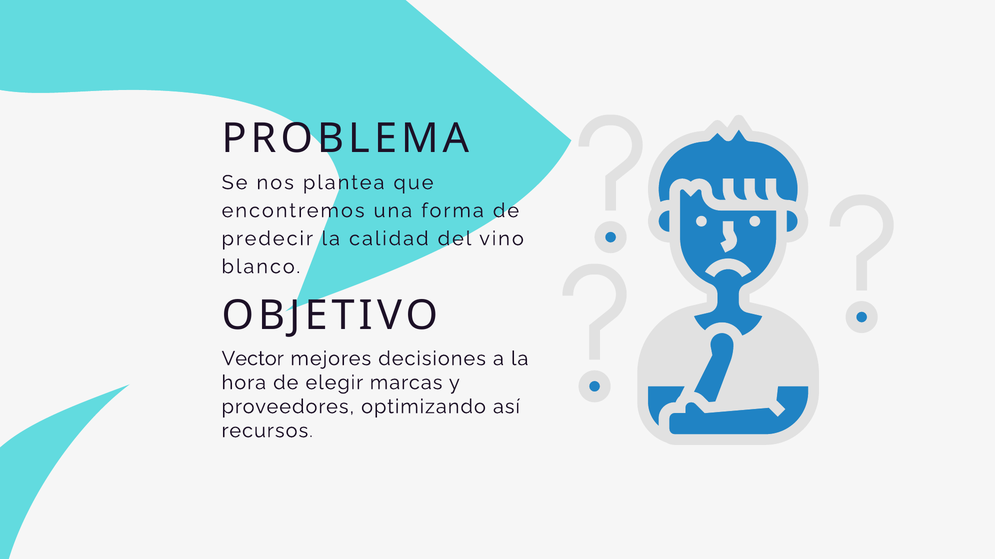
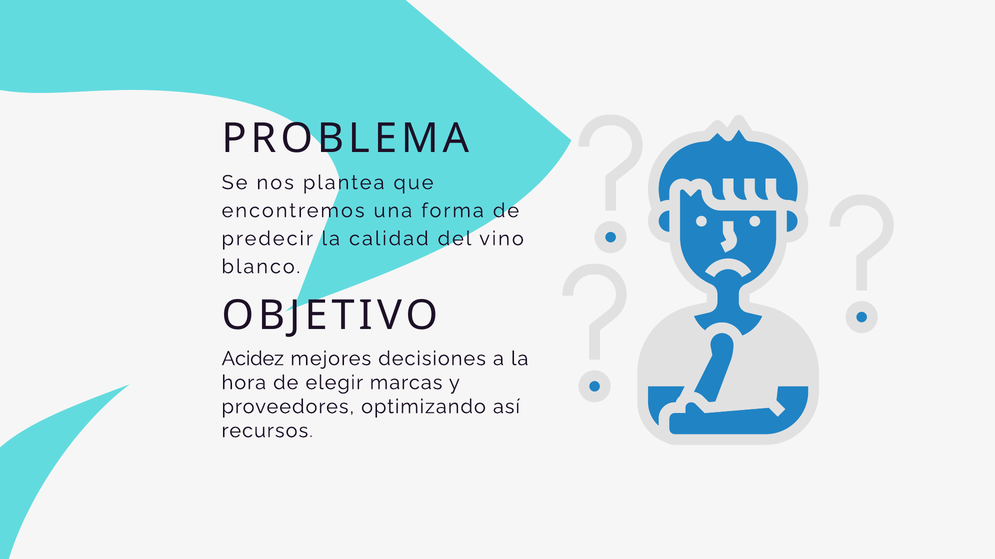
Vector: Vector -> Acidez
